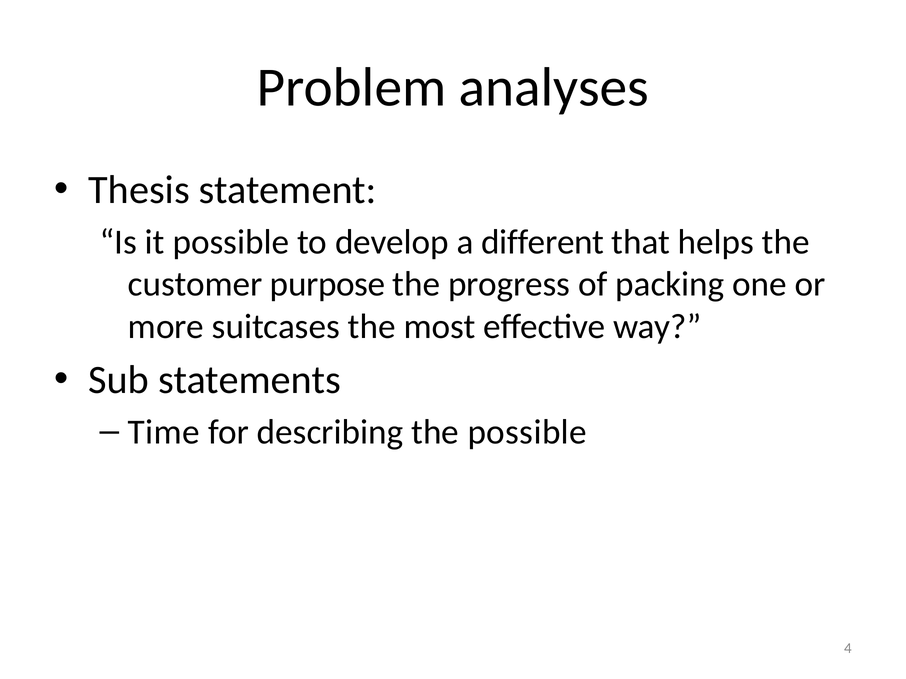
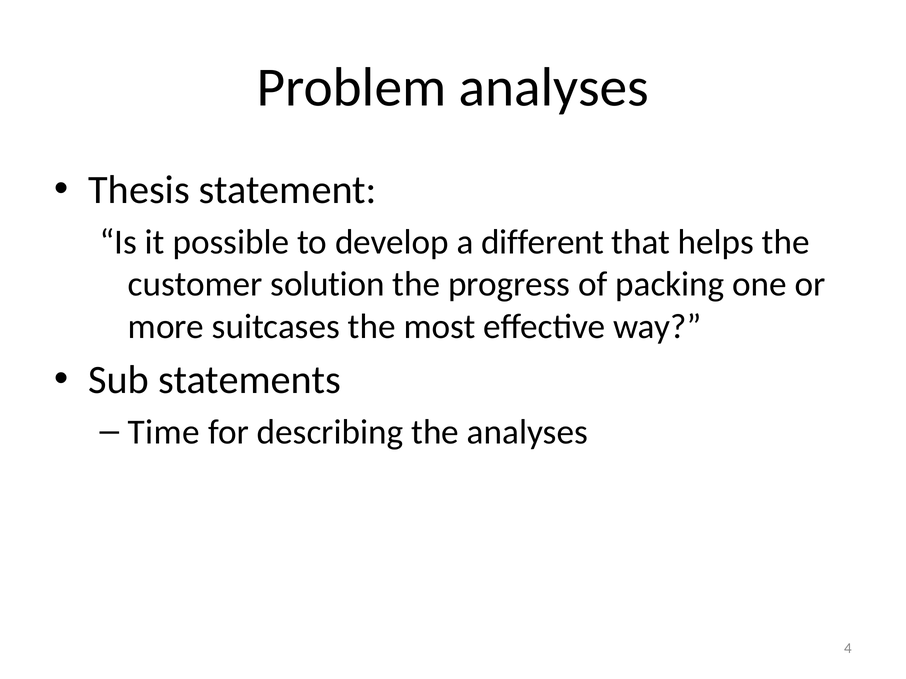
purpose: purpose -> solution
the possible: possible -> analyses
